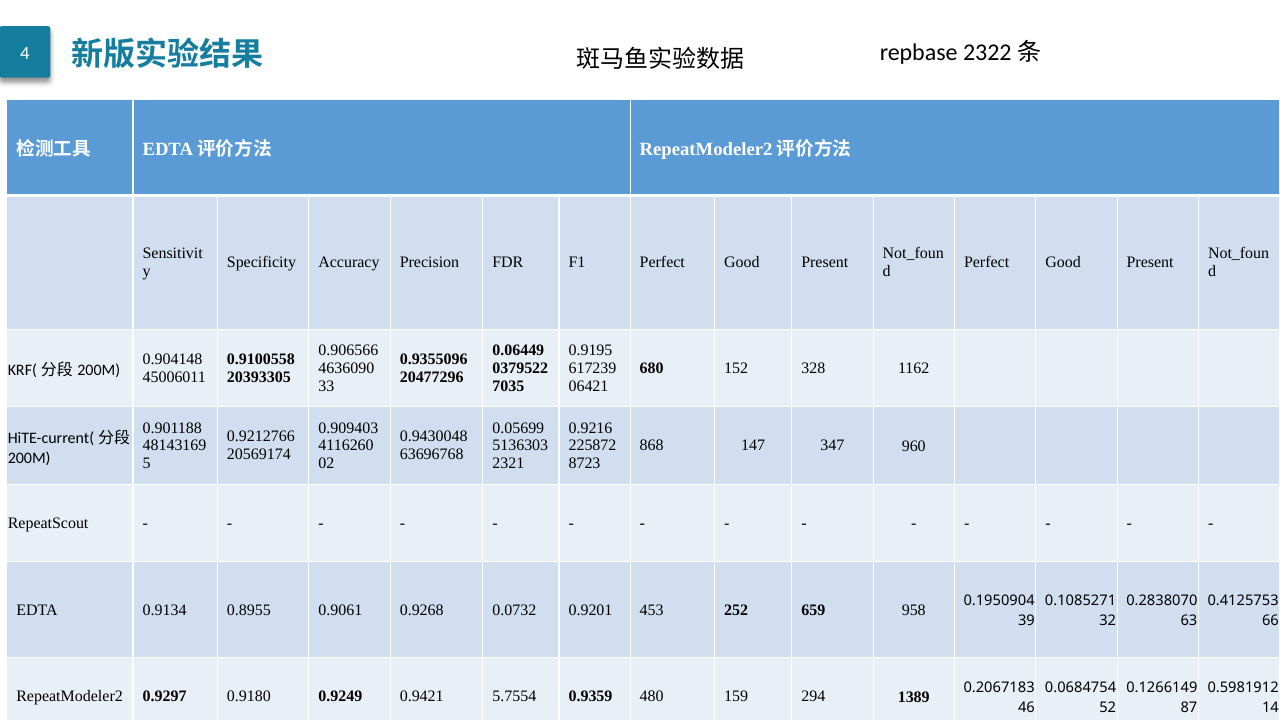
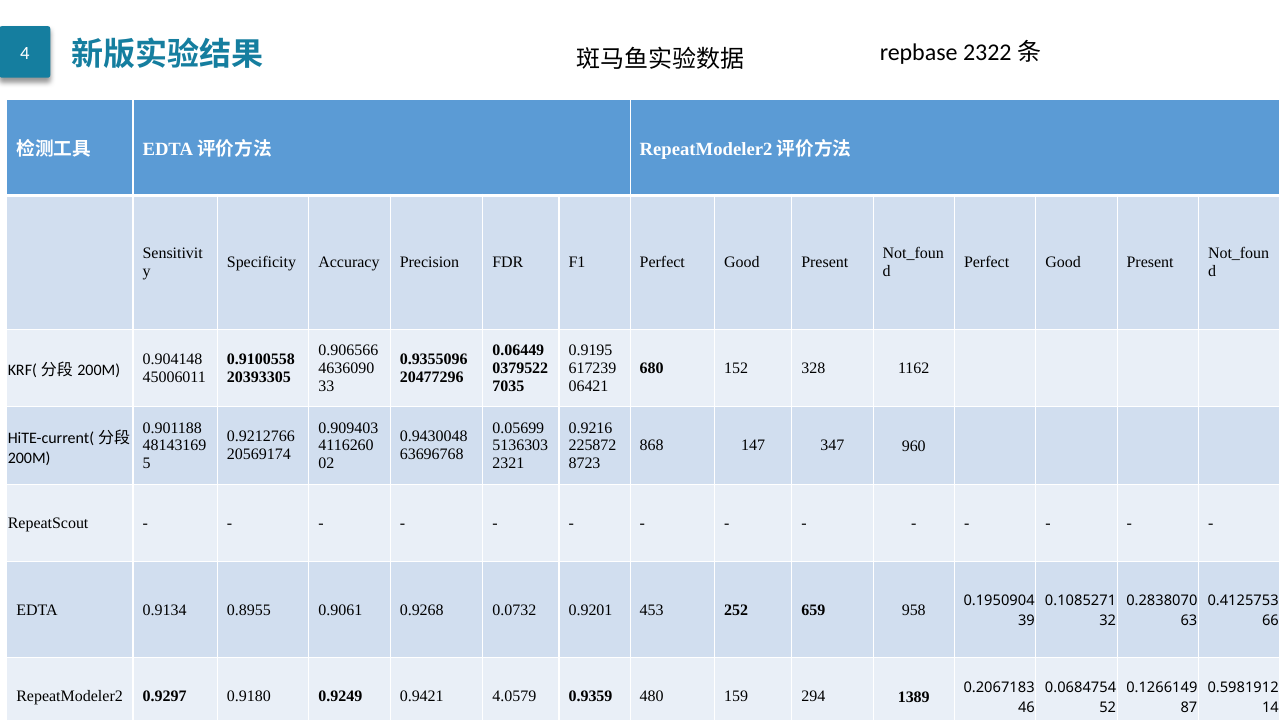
5.7554: 5.7554 -> 4.0579
